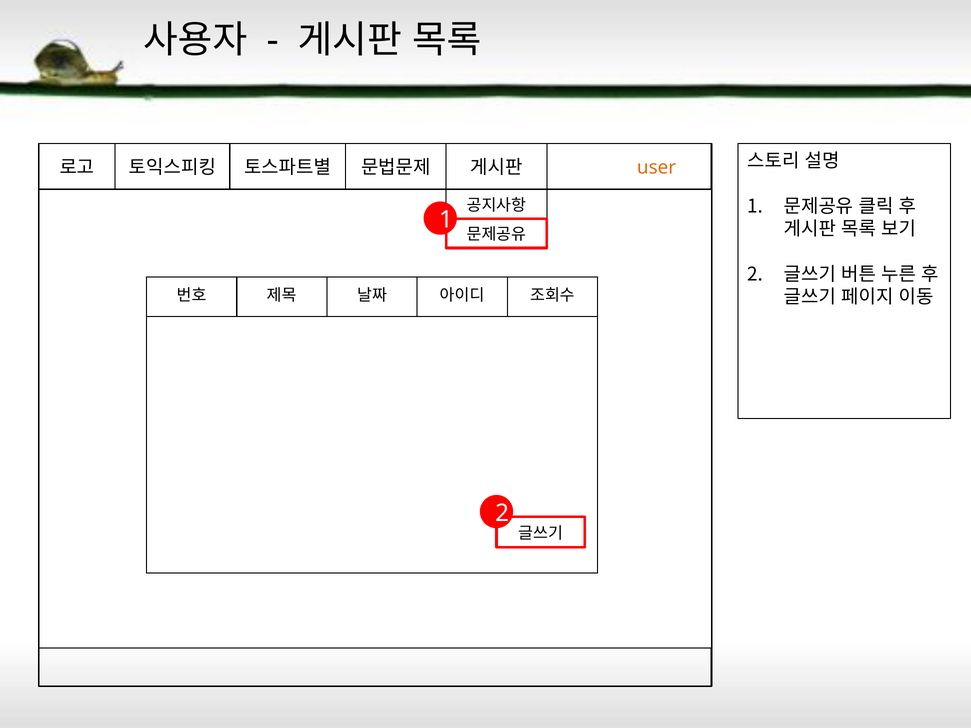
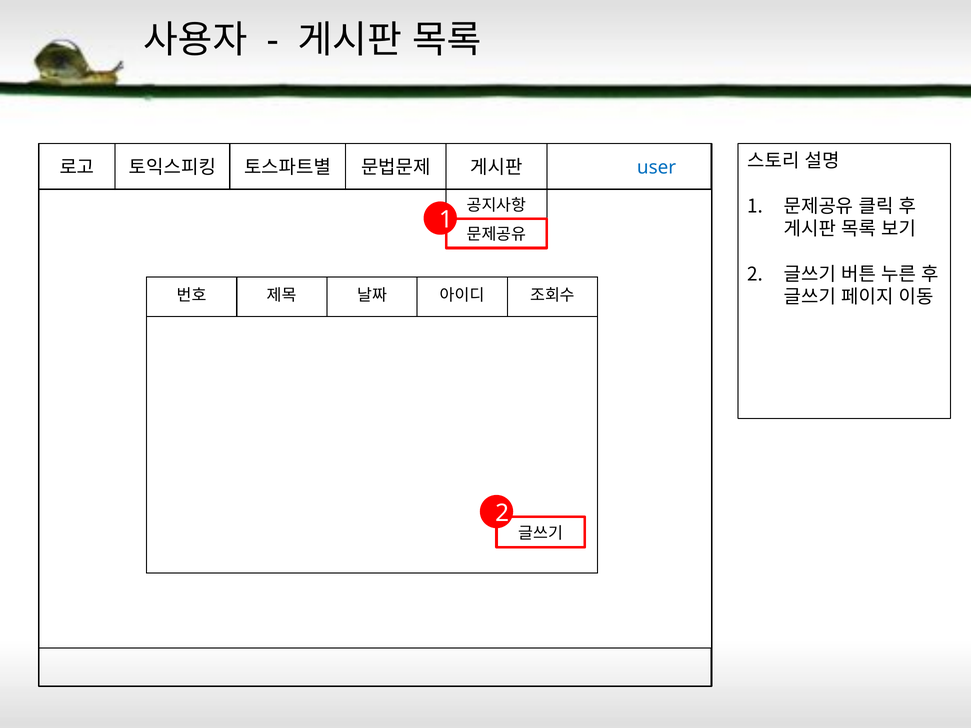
user colour: orange -> blue
